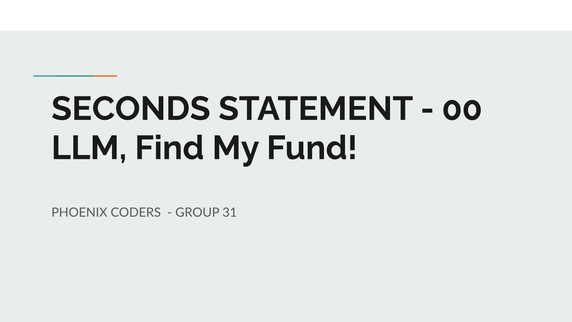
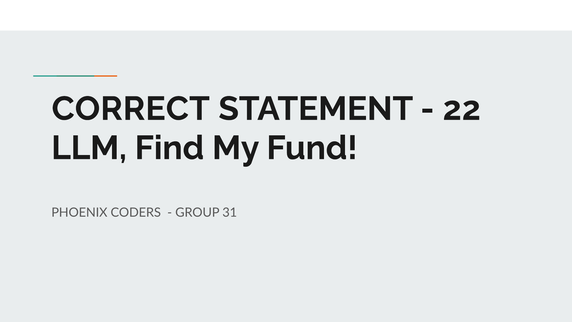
SECONDS: SECONDS -> CORRECT
00: 00 -> 22
